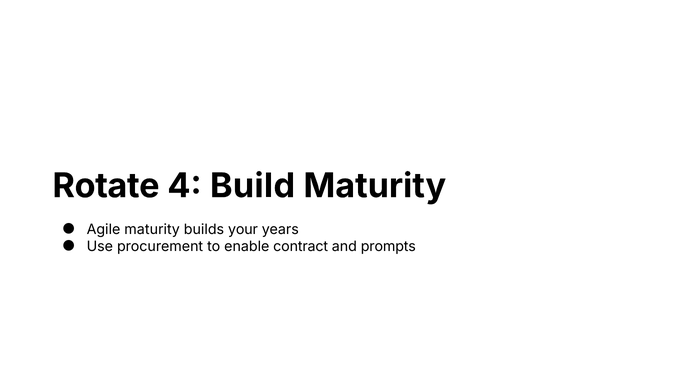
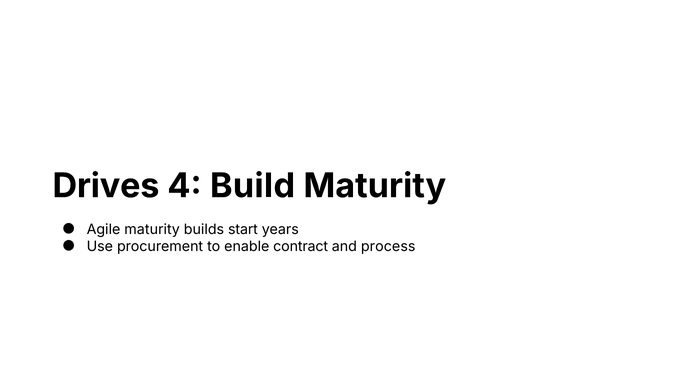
Rotate: Rotate -> Drives
your: your -> start
prompts: prompts -> process
